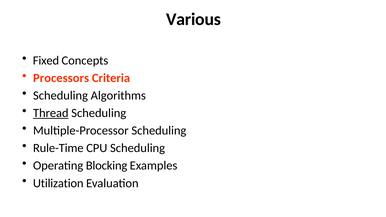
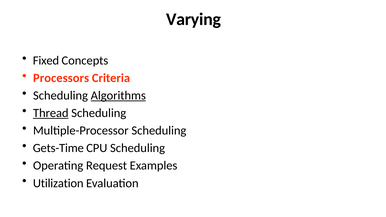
Various: Various -> Varying
Algorithms underline: none -> present
Rule-Time: Rule-Time -> Gets-Time
Blocking: Blocking -> Request
